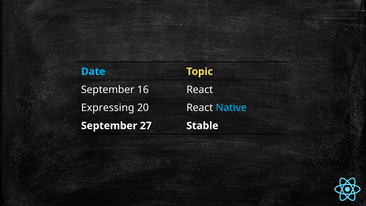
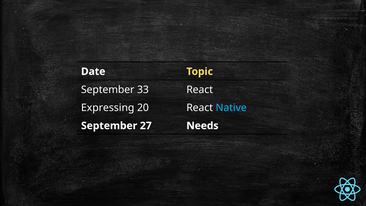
Date colour: light blue -> white
16: 16 -> 33
Stable: Stable -> Needs
